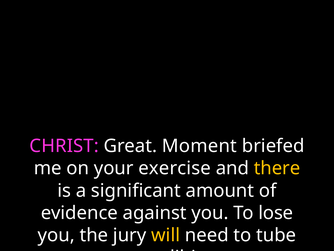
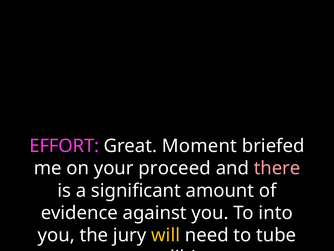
CHRIST: CHRIST -> EFFORT
exercise: exercise -> proceed
there colour: yellow -> pink
lose: lose -> into
